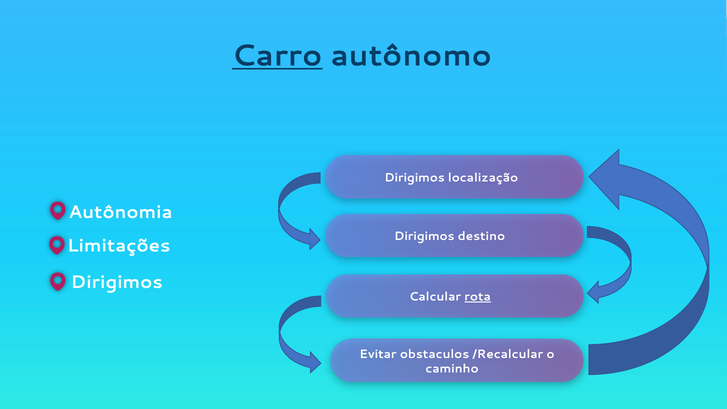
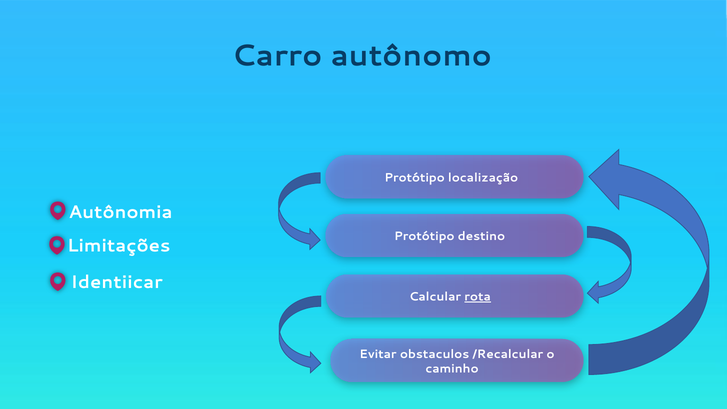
Carro underline: present -> none
Dirigimos at (415, 178): Dirigimos -> Protótipo
Dirigimos at (424, 236): Dirigimos -> Protótipo
Dirigimos at (117, 282): Dirigimos -> Identiicar
